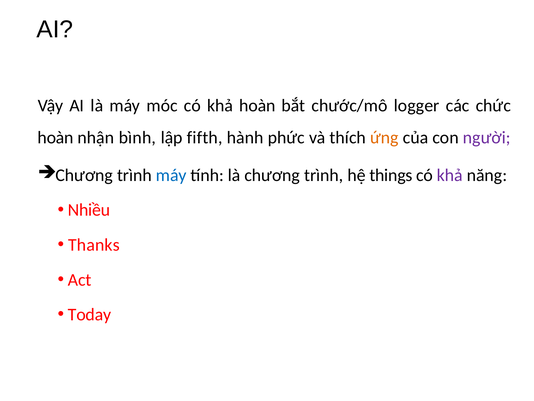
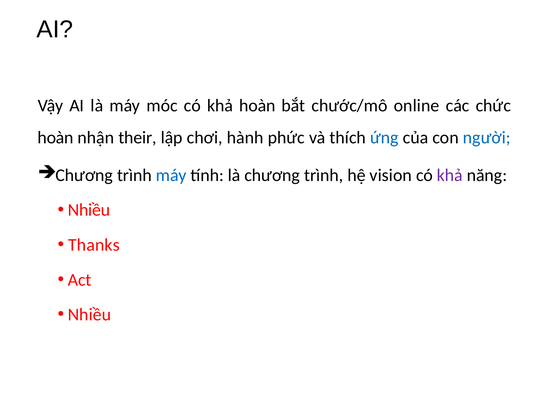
logger: logger -> online
bình: bình -> their
fifth: fifth -> chơi
ứng colour: orange -> blue
người colour: purple -> blue
things: things -> vision
Today at (90, 314): Today -> Nhiều
